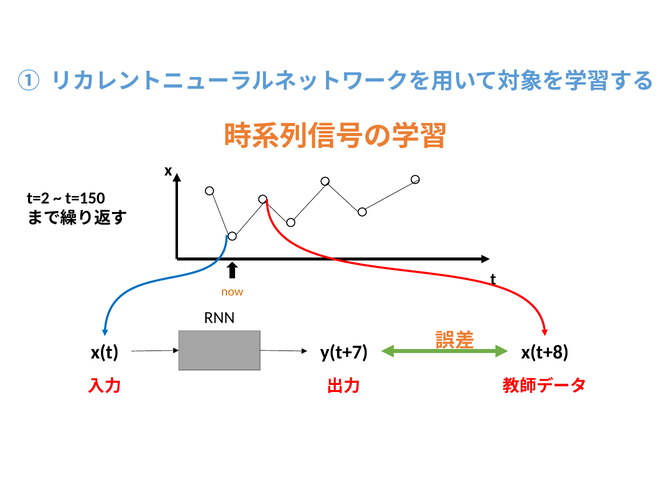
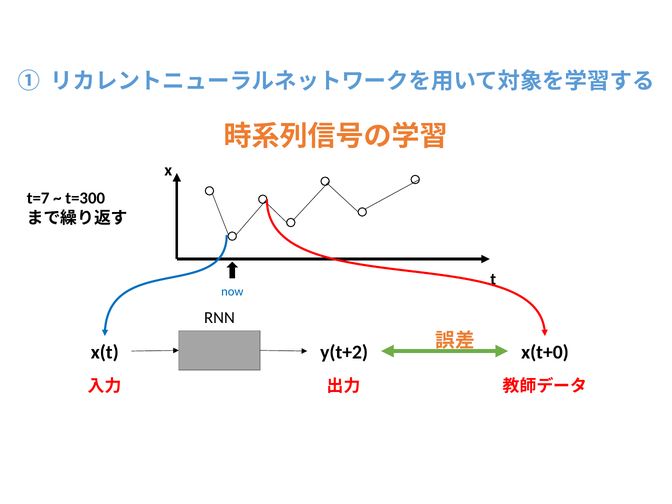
t=2: t=2 -> t=7
t=150: t=150 -> t=300
now colour: orange -> blue
y(t+7: y(t+7 -> y(t+2
x(t+8: x(t+8 -> x(t+0
